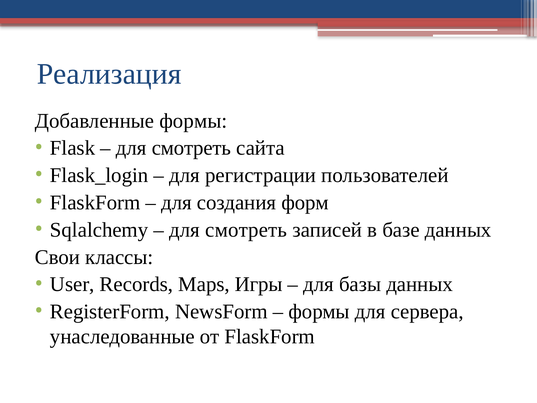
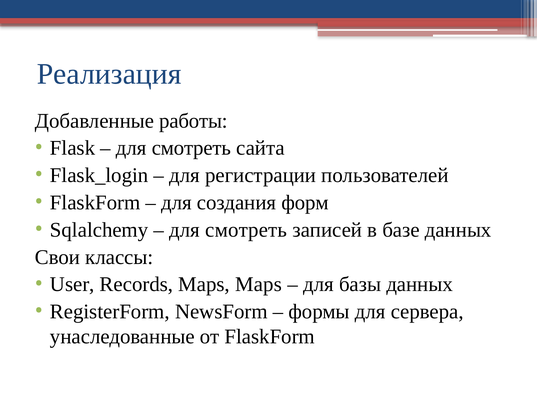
Добавленные формы: формы -> работы
Maps Игры: Игры -> Maps
